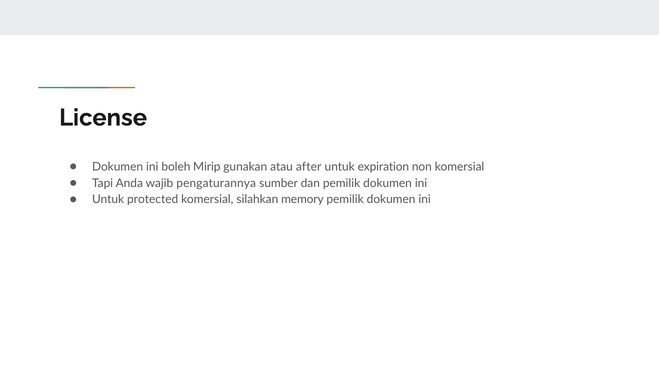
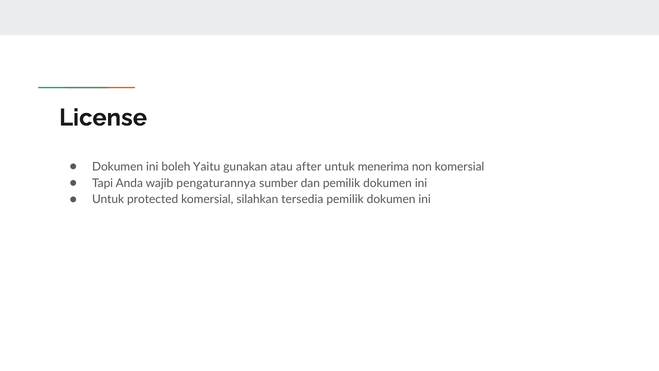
Mirip: Mirip -> Yaitu
expiration: expiration -> menerima
memory: memory -> tersedia
